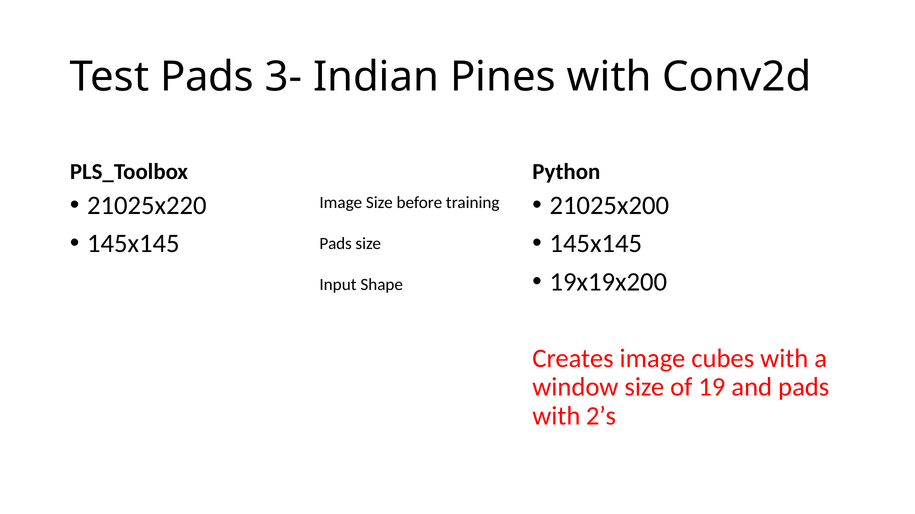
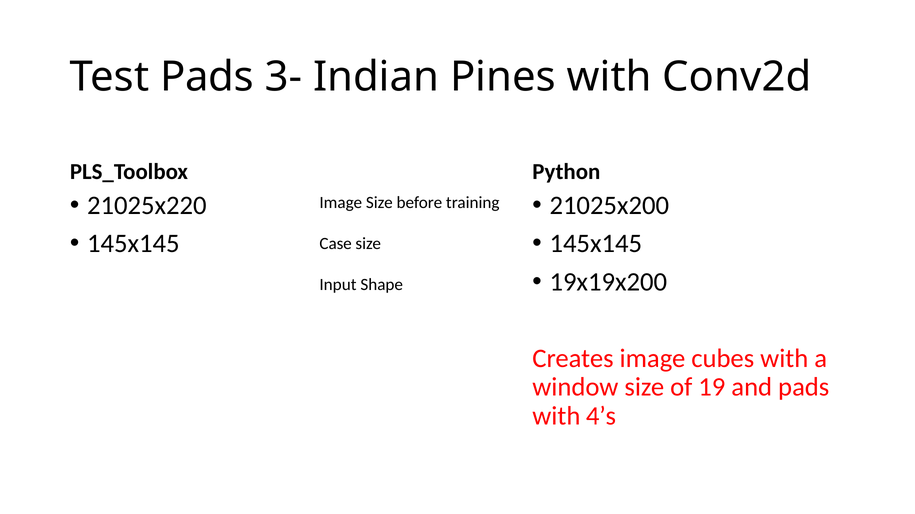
Pads at (336, 244): Pads -> Case
2’s: 2’s -> 4’s
